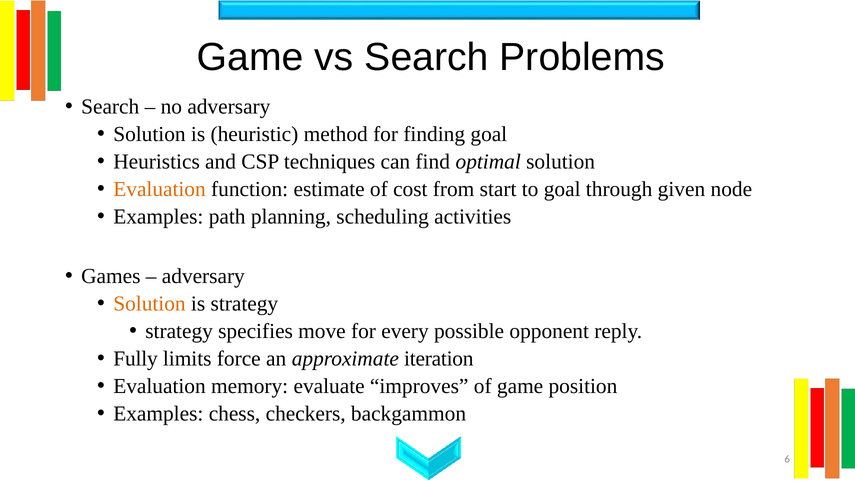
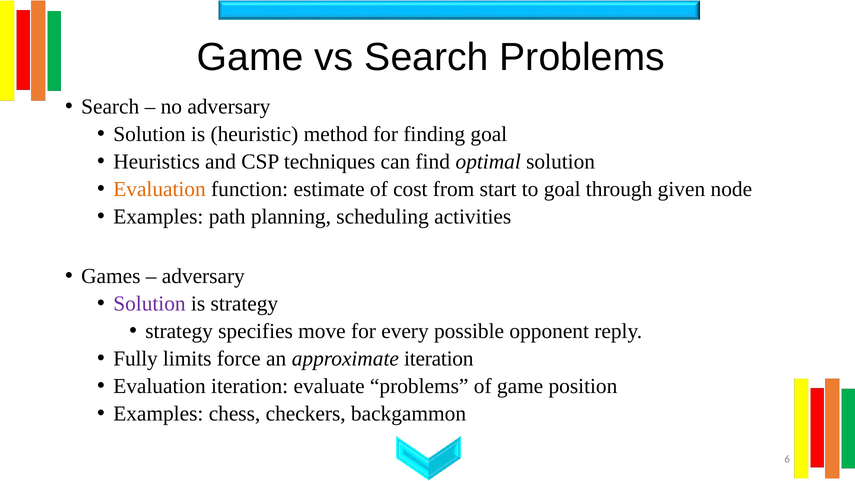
Solution at (149, 304) colour: orange -> purple
Evaluation memory: memory -> iteration
evaluate improves: improves -> problems
